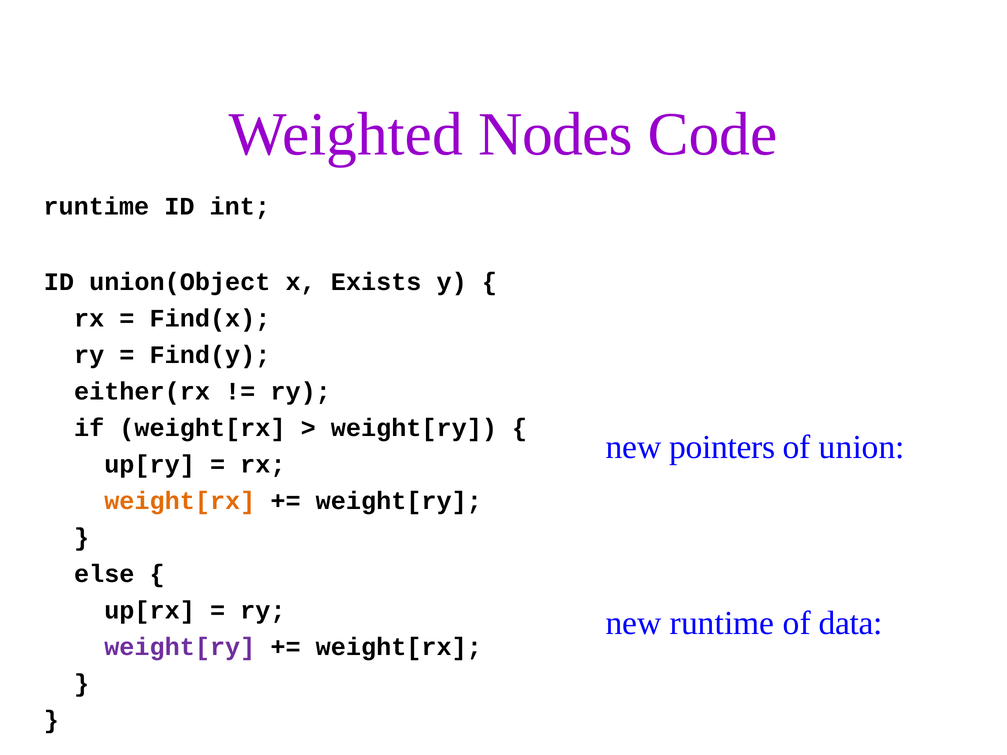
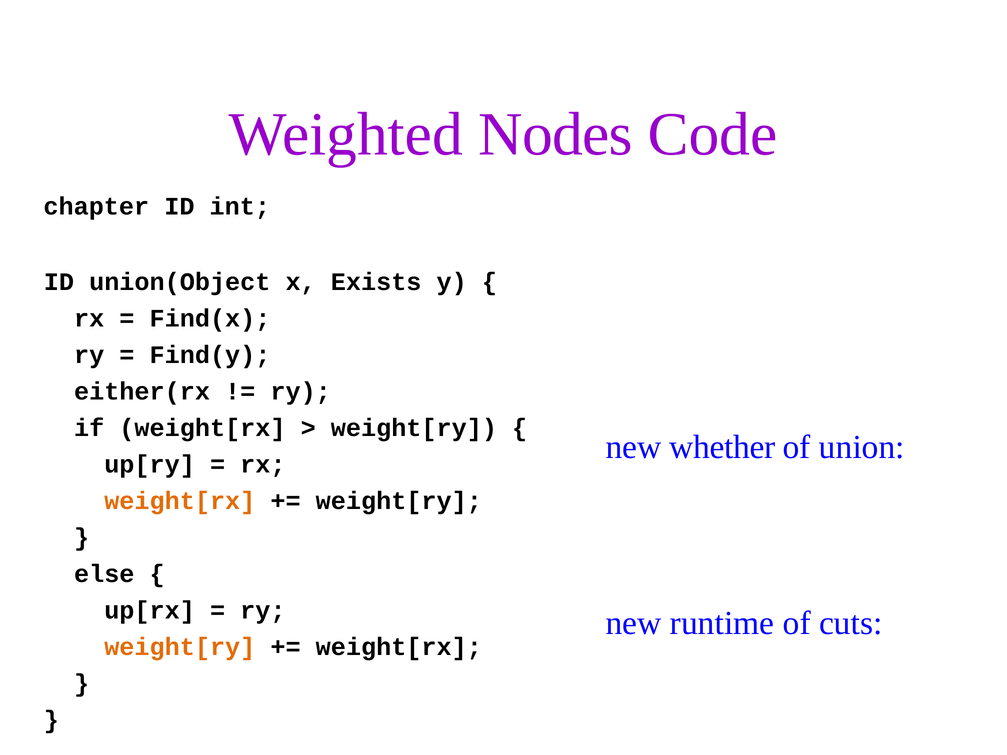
runtime at (96, 207): runtime -> chapter
pointers: pointers -> whether
data: data -> cuts
weight[ry at (180, 647) colour: purple -> orange
